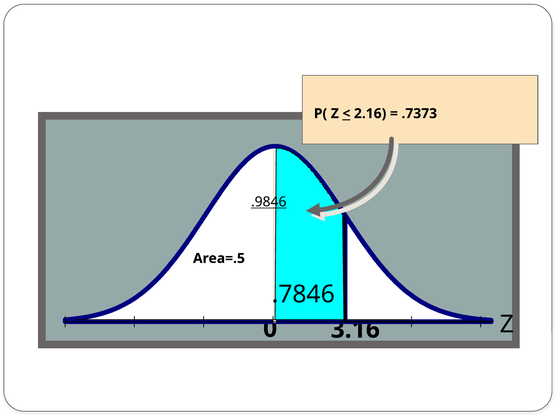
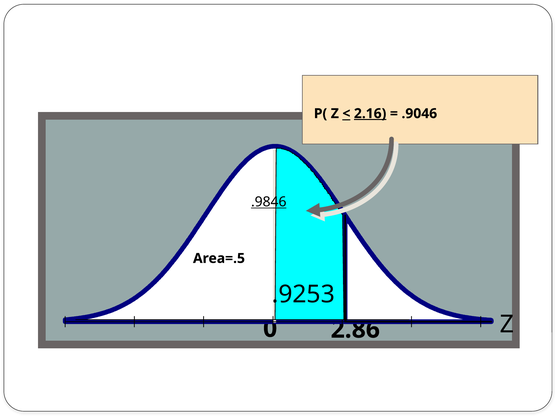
2.16 underline: none -> present
.7373: .7373 -> .9046
.7846: .7846 -> .9253
3.16: 3.16 -> 2.86
